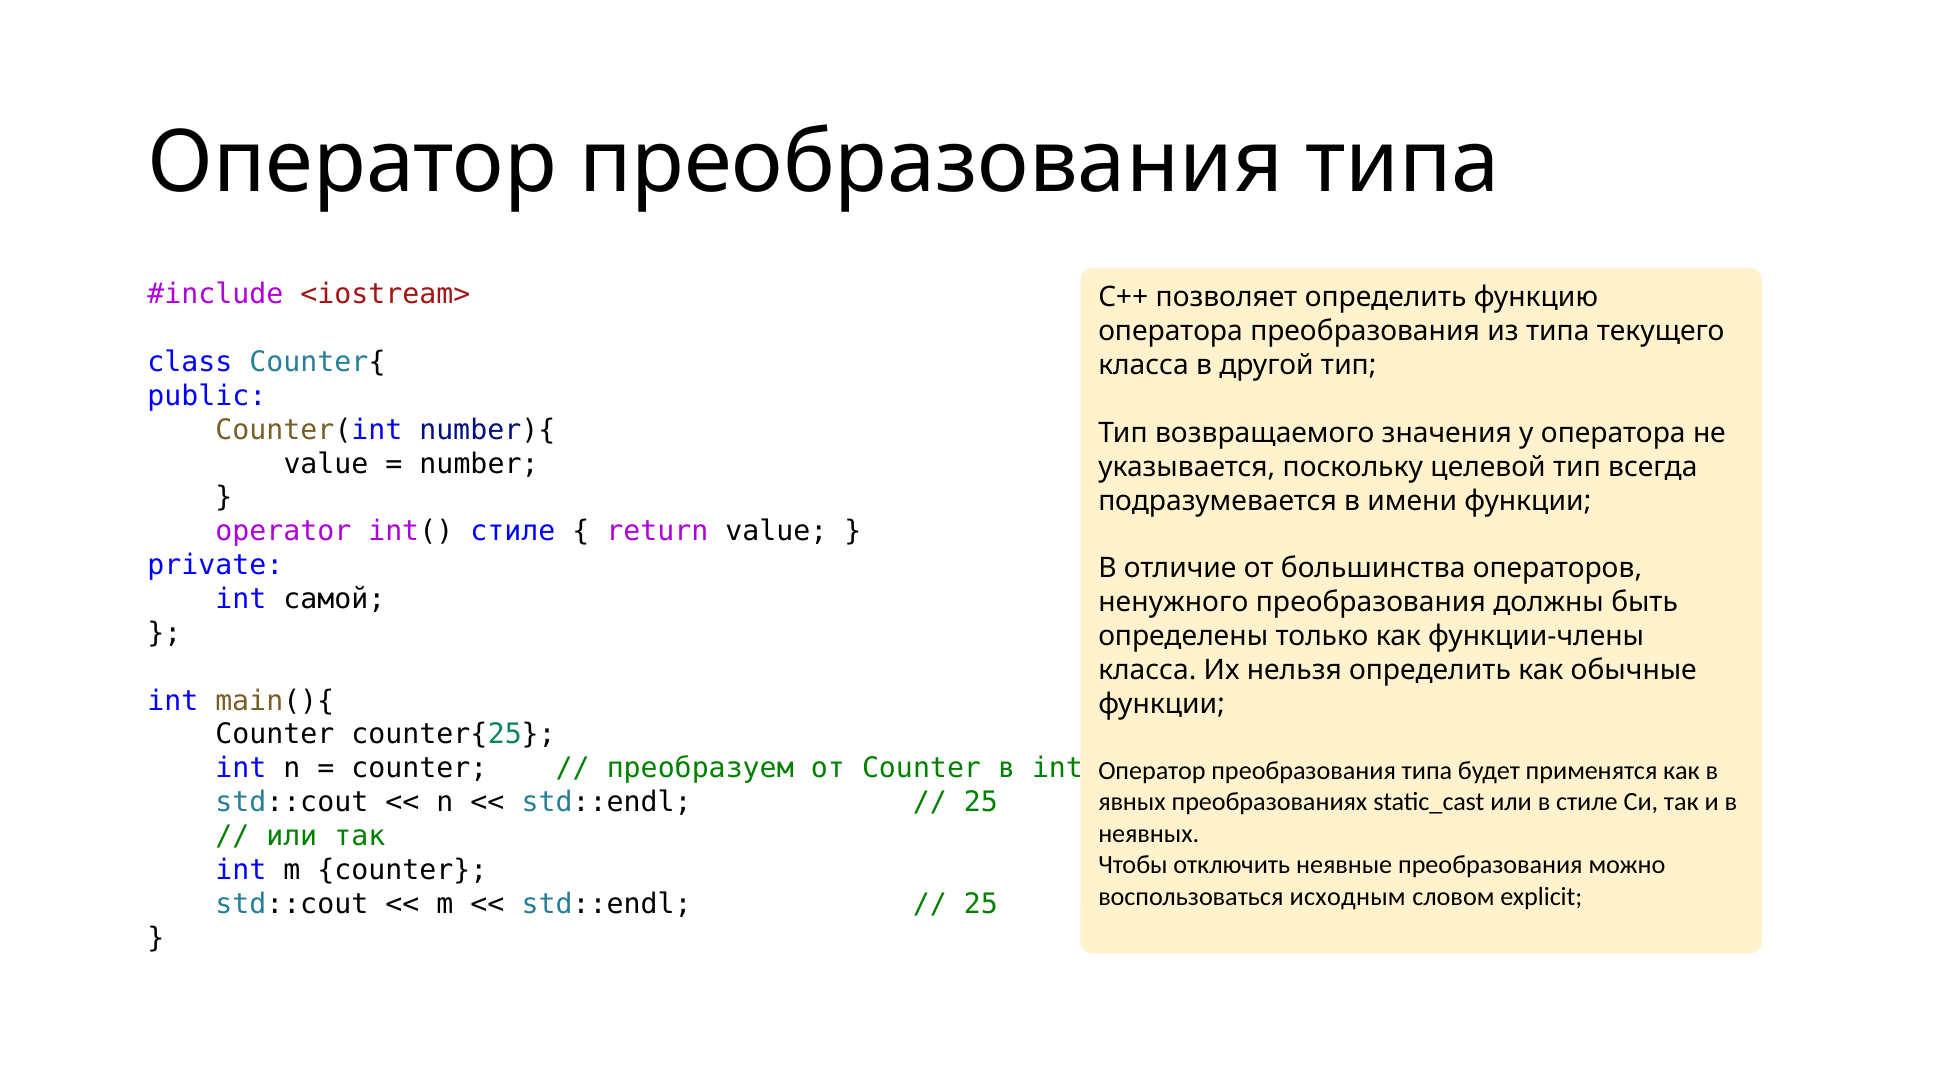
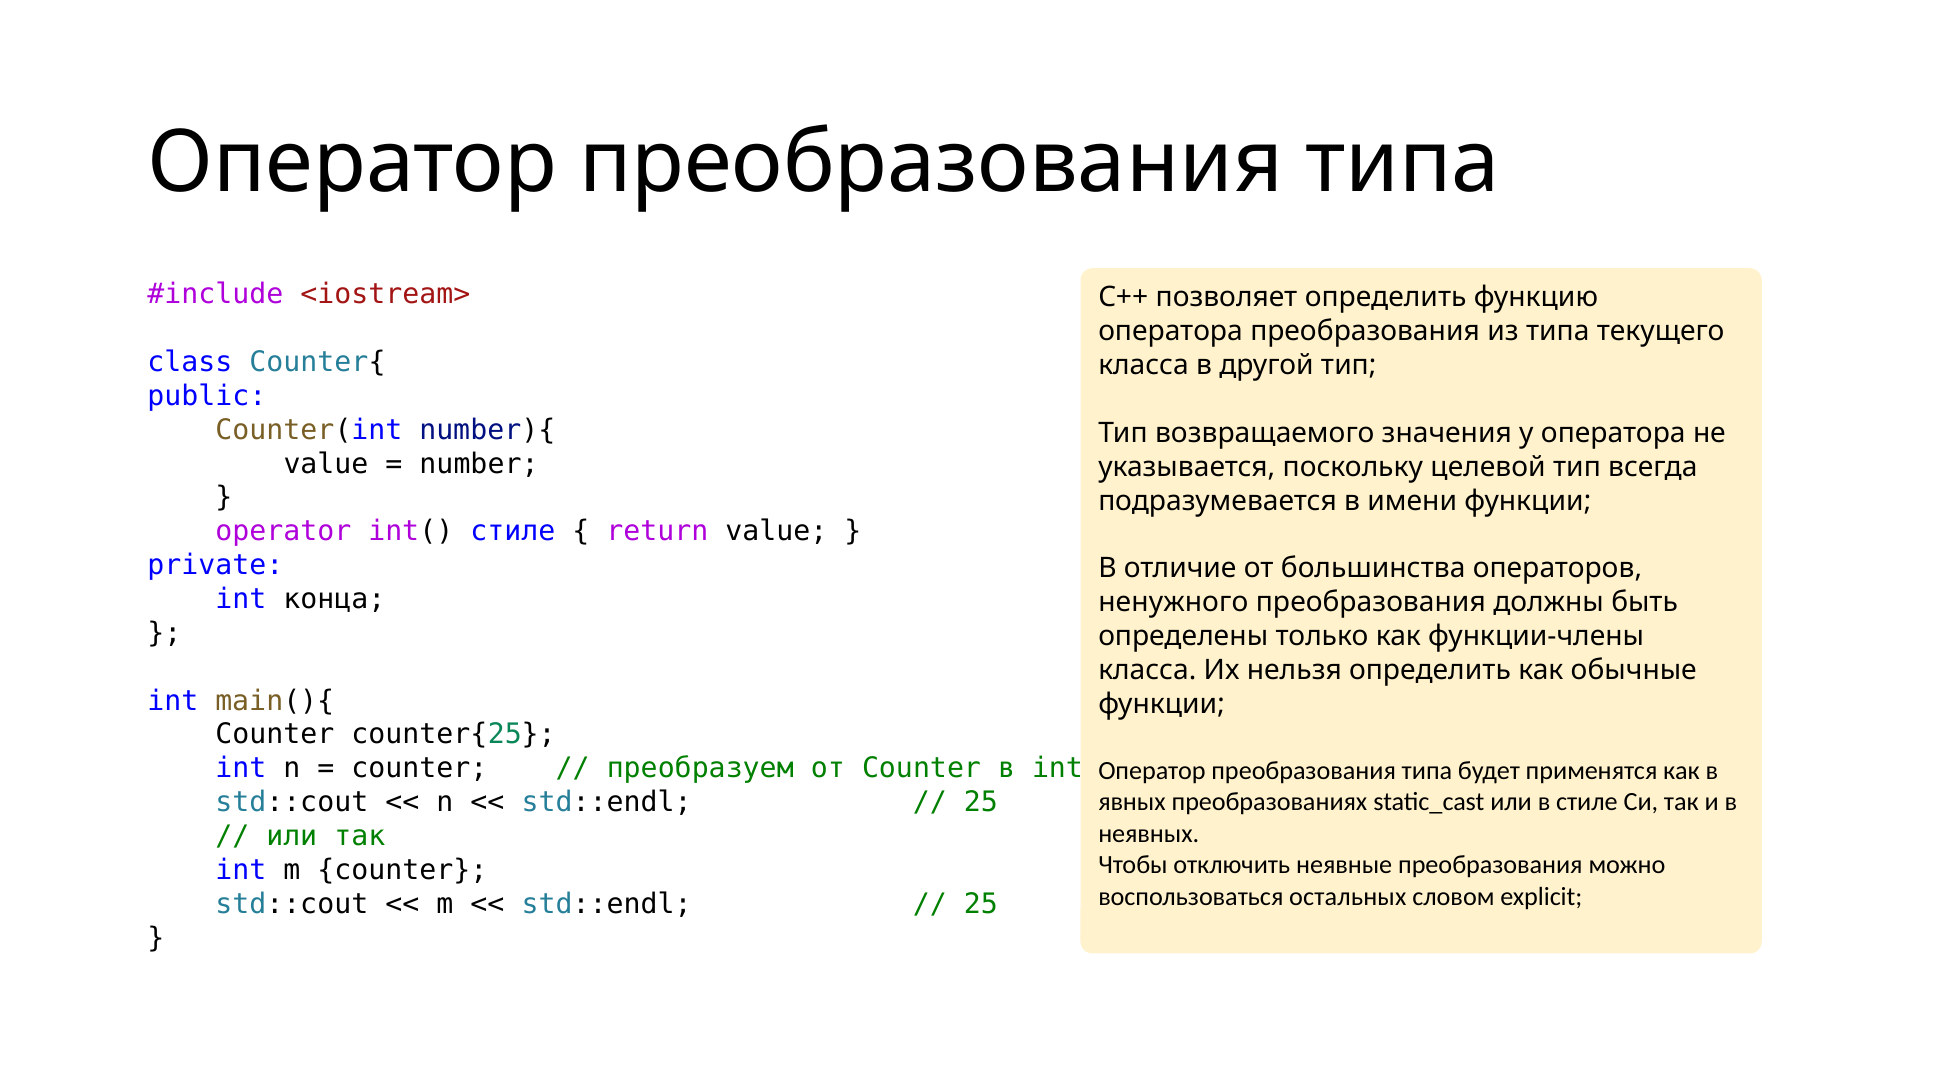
самой: самой -> конца
исходным: исходным -> остальных
